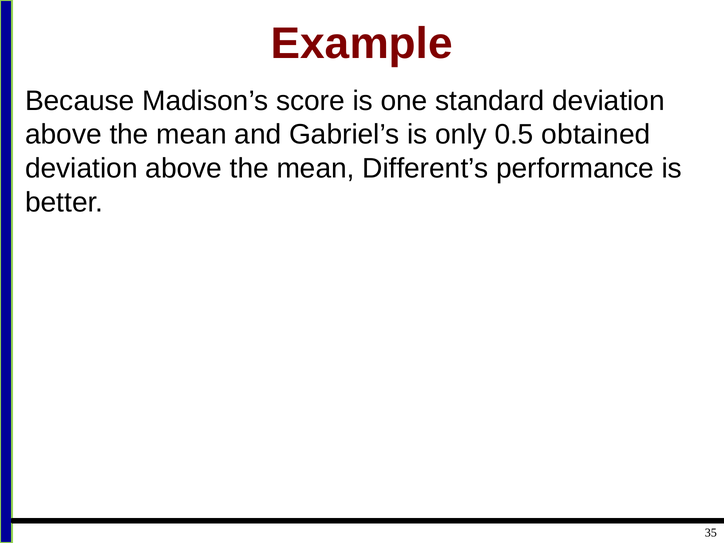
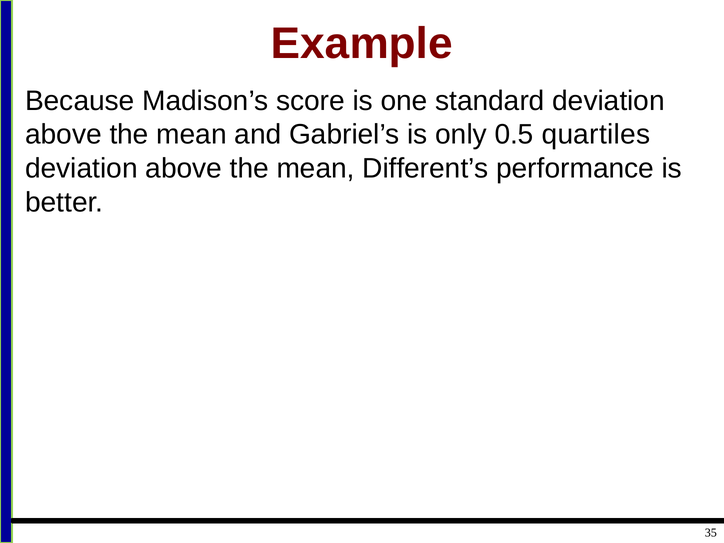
obtained: obtained -> quartiles
